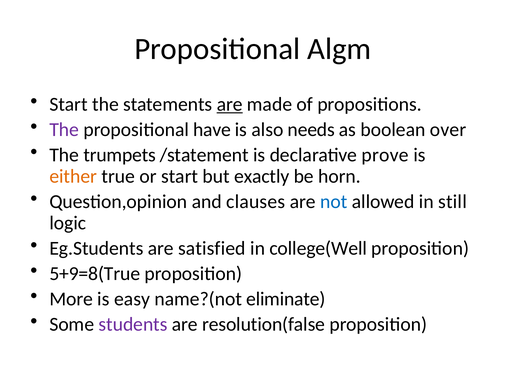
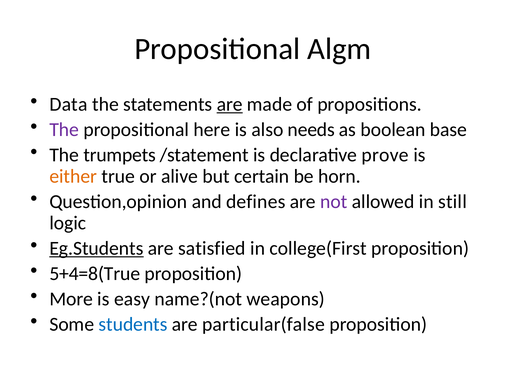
Start at (69, 104): Start -> Data
have: have -> here
over: over -> base
or start: start -> alive
exactly: exactly -> certain
clauses: clauses -> defines
not colour: blue -> purple
Eg.Students underline: none -> present
college(Well: college(Well -> college(First
5+9=8(True: 5+9=8(True -> 5+4=8(True
eliminate: eliminate -> weapons
students colour: purple -> blue
resolution(false: resolution(false -> particular(false
